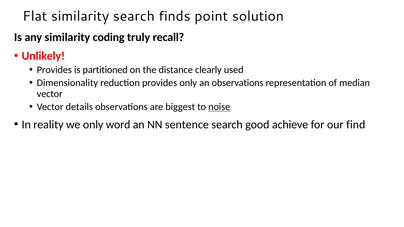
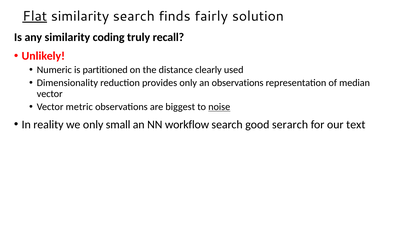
Flat underline: none -> present
point: point -> fairly
Provides at (54, 70): Provides -> Numeric
details: details -> metric
word: word -> small
sentence: sentence -> workflow
achieve: achieve -> serarch
find: find -> text
